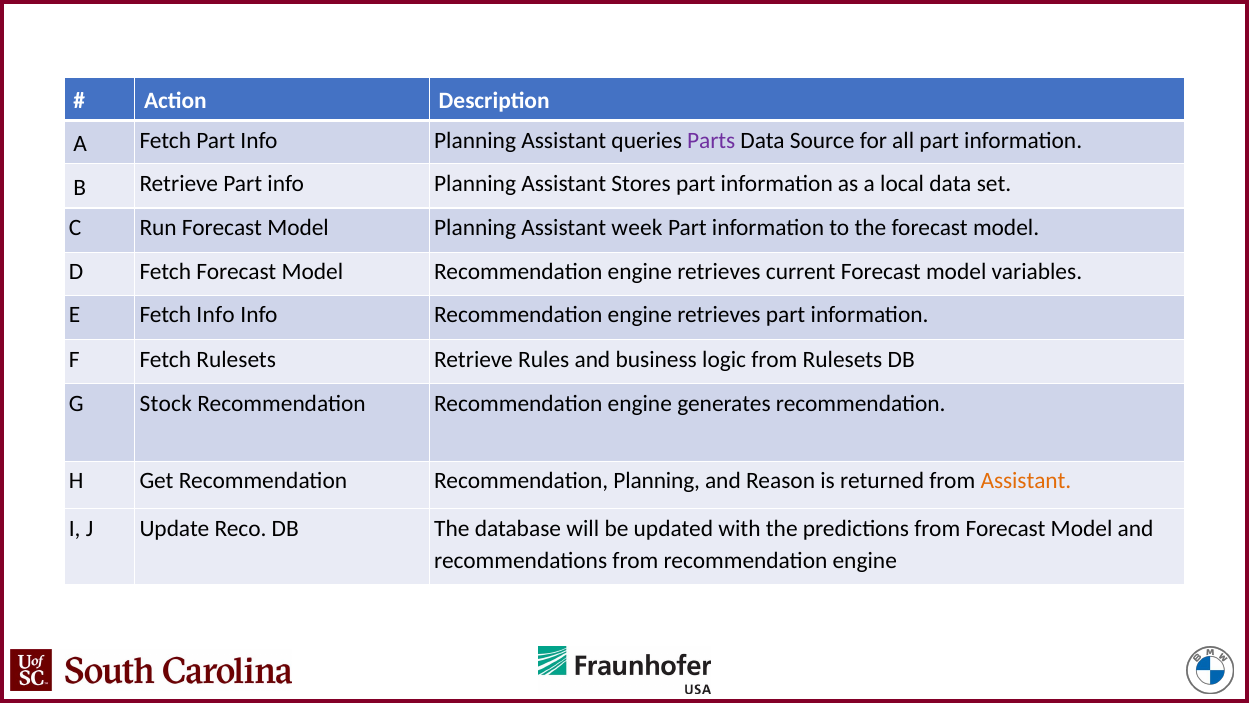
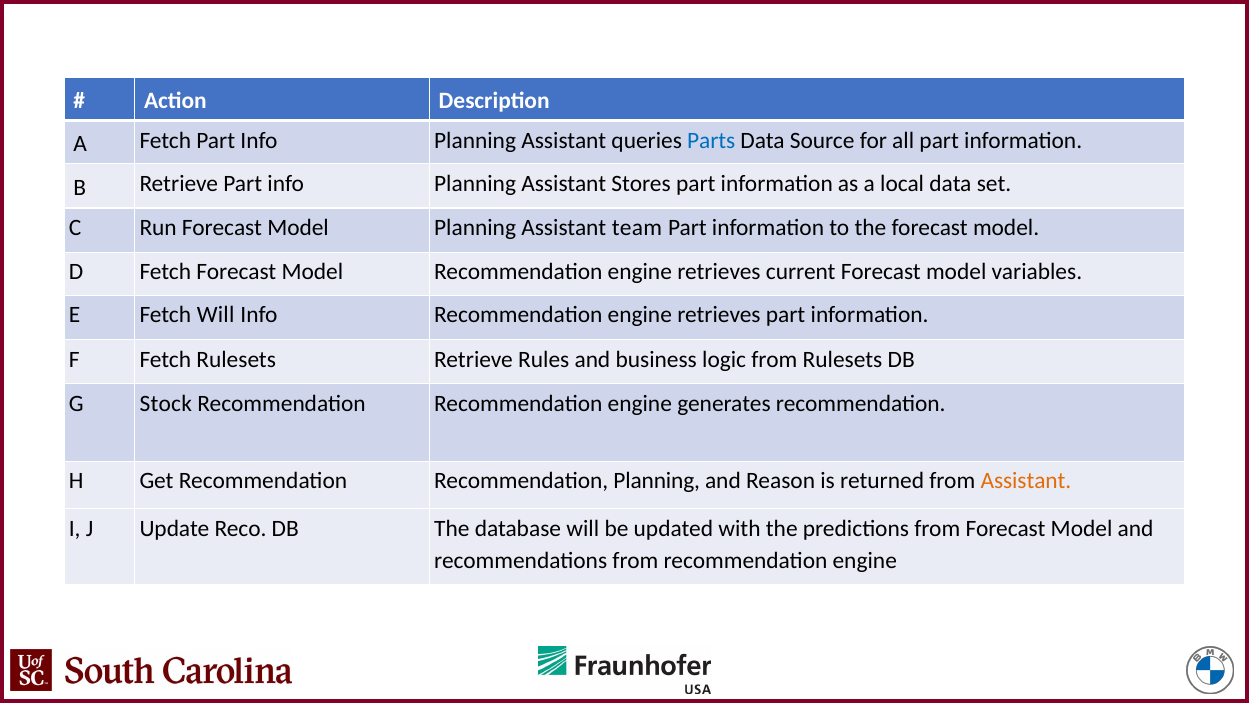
Parts colour: purple -> blue
week: week -> team
Fetch Info: Info -> Will
